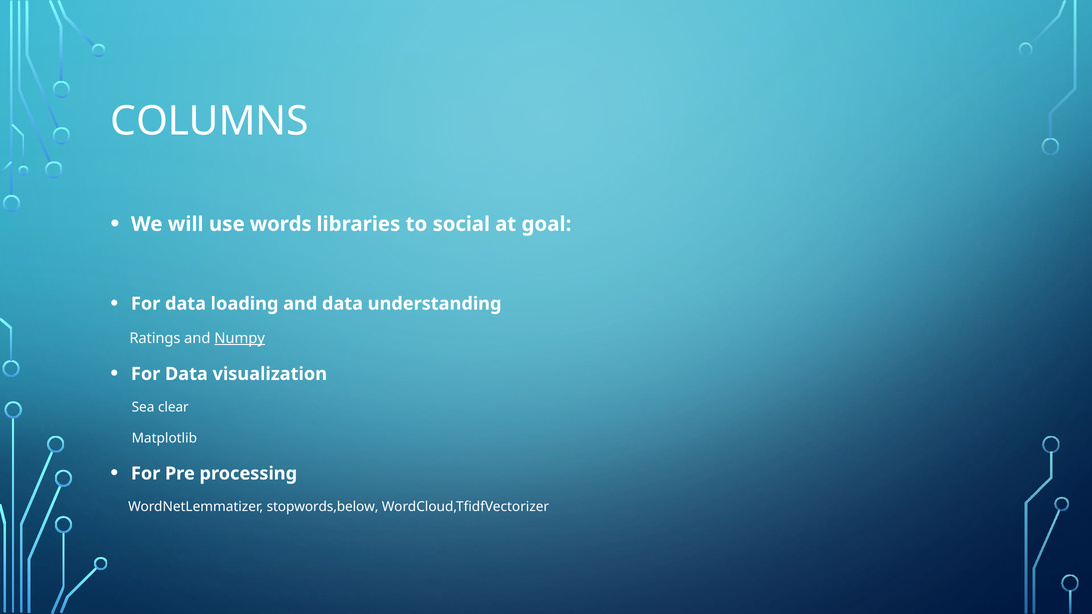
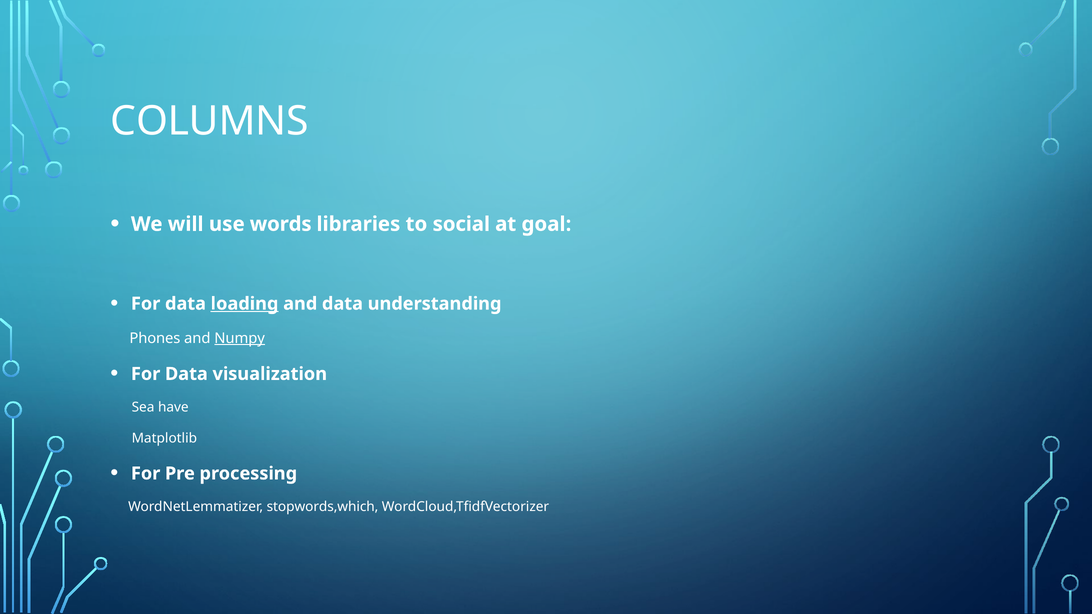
loading underline: none -> present
Ratings: Ratings -> Phones
clear: clear -> have
stopwords,below: stopwords,below -> stopwords,which
